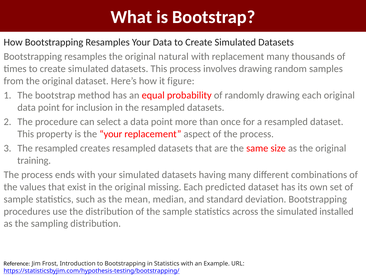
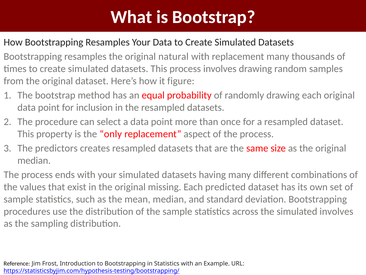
the your: your -> only
resampled at (56, 148): resampled -> predictors
training at (34, 160): training -> median
simulated installed: installed -> involves
